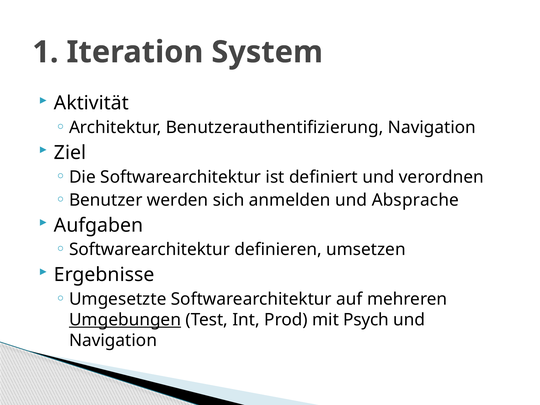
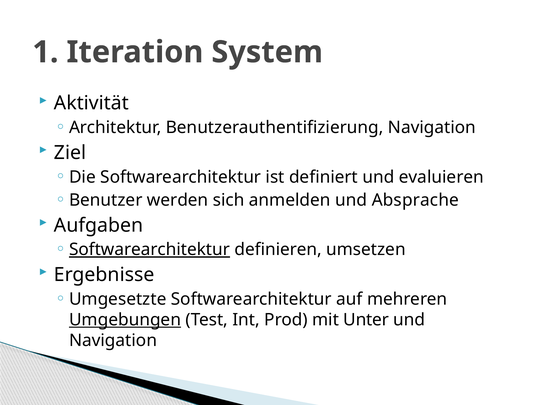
verordnen: verordnen -> evaluieren
Softwarearchitektur at (149, 250) underline: none -> present
Psych: Psych -> Unter
